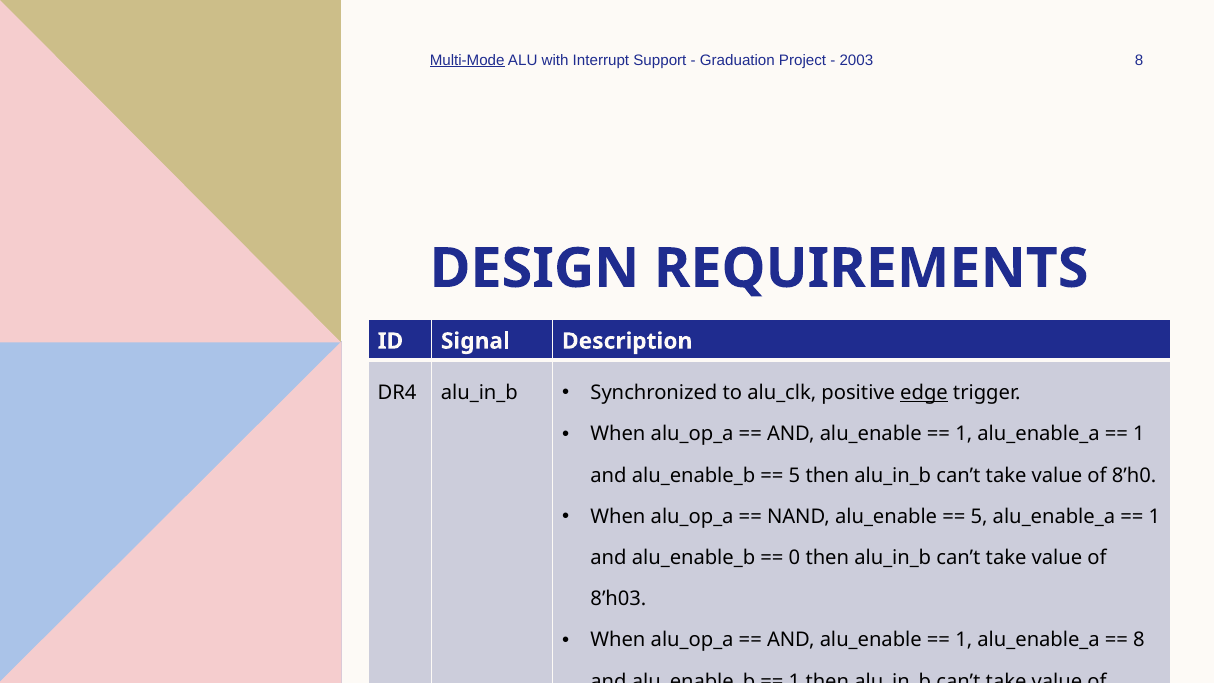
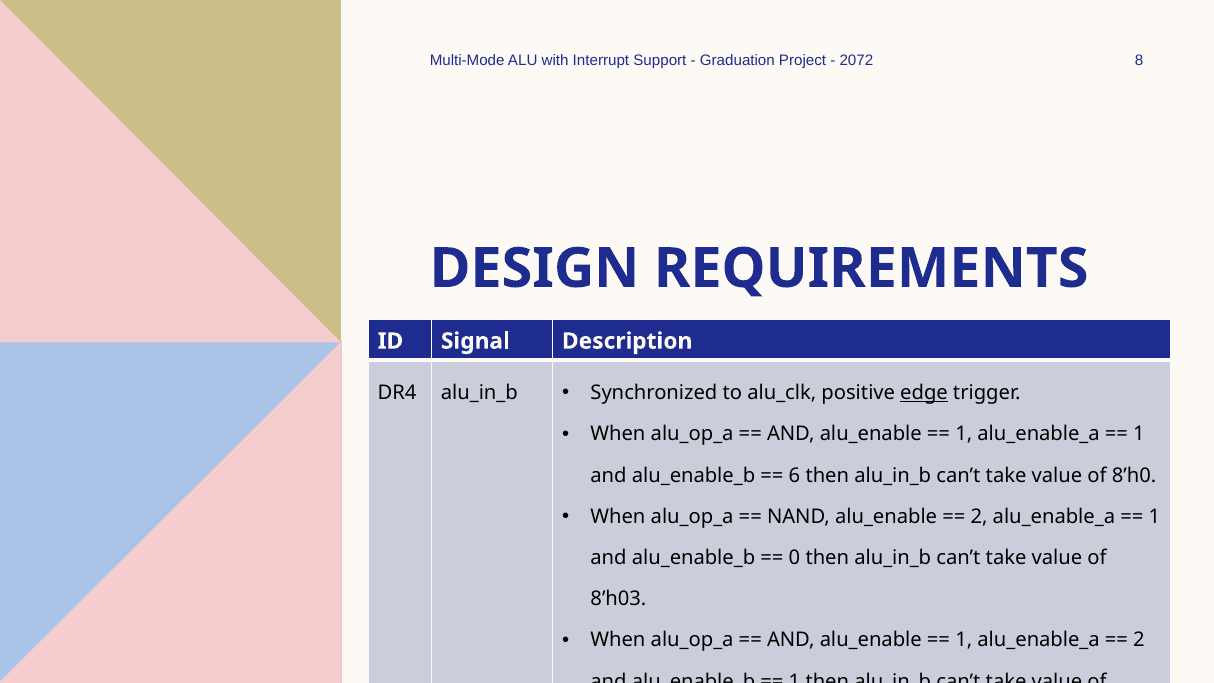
Multi-Mode underline: present -> none
2003: 2003 -> 2072
5 at (794, 475): 5 -> 6
5 at (979, 517): 5 -> 2
8 at (1139, 640): 8 -> 2
